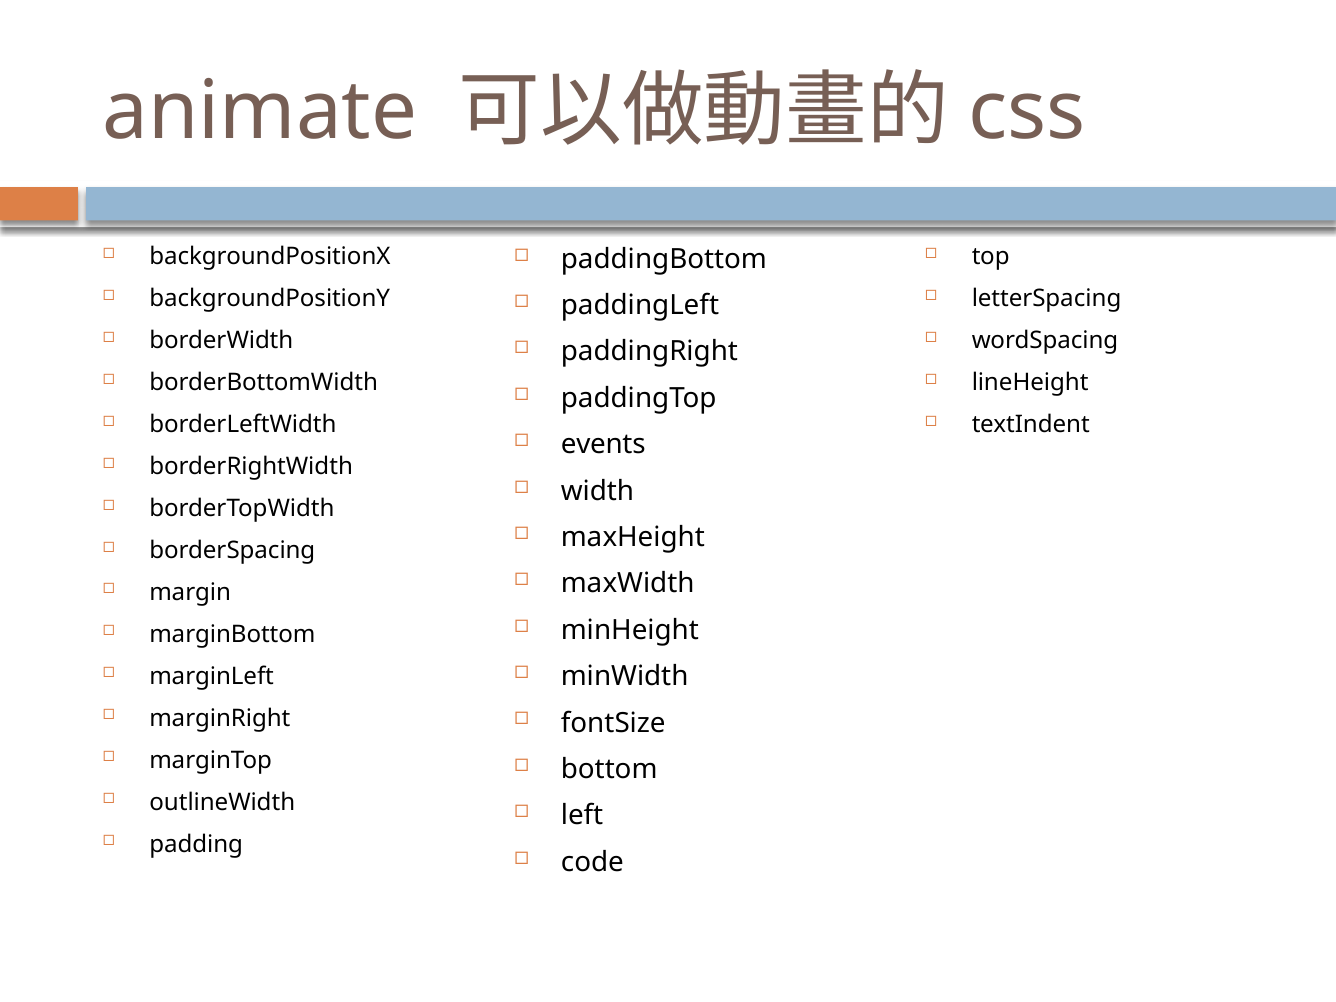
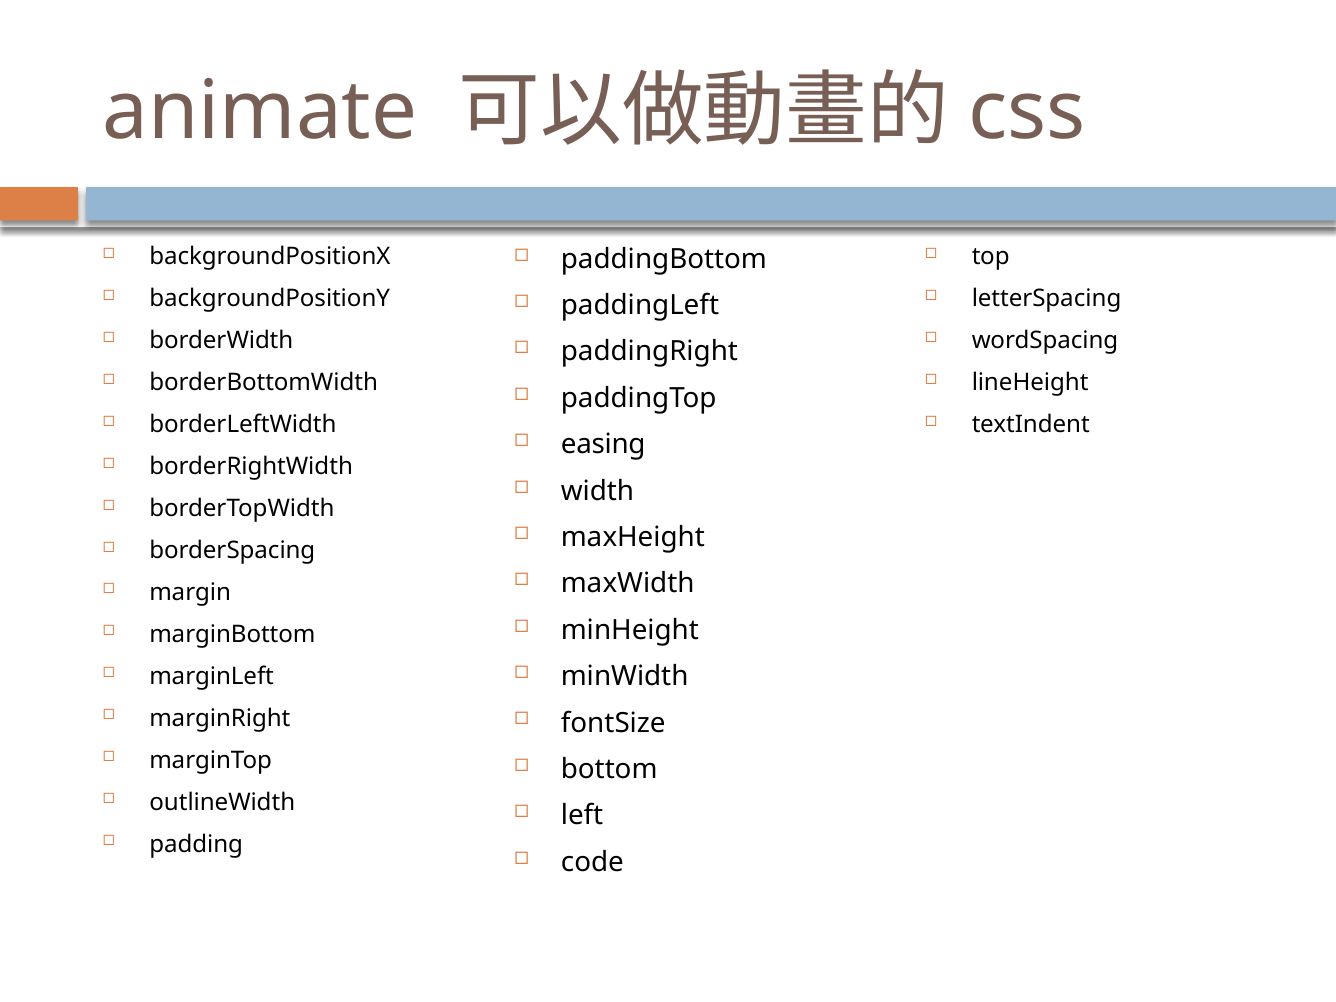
events: events -> easing
